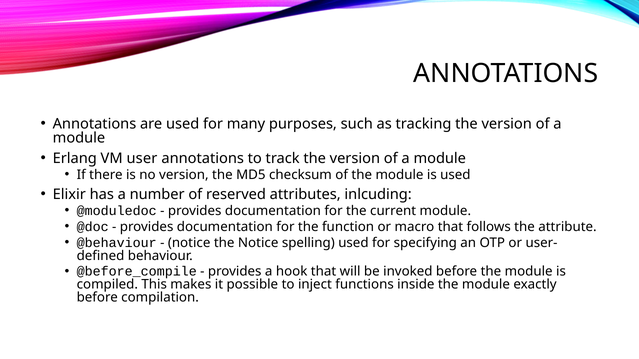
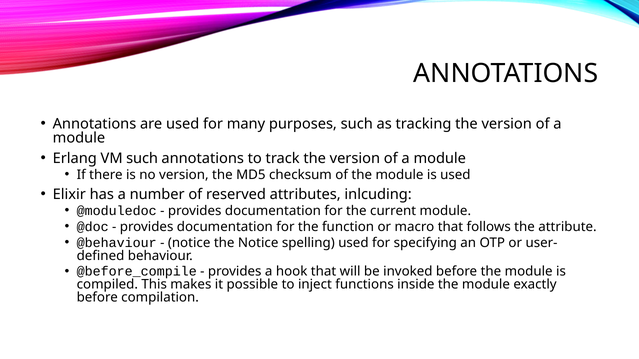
VM user: user -> such
